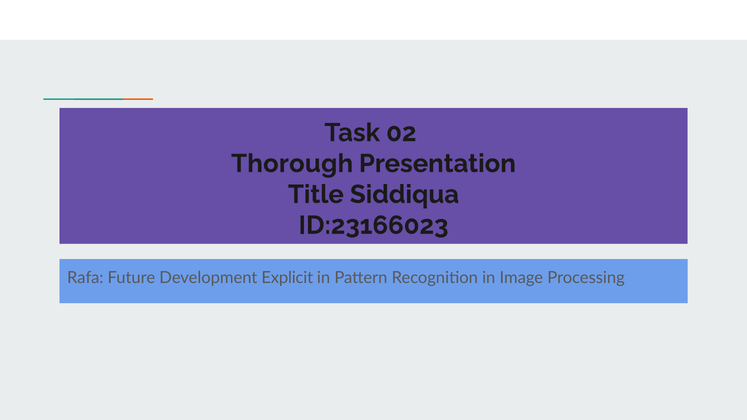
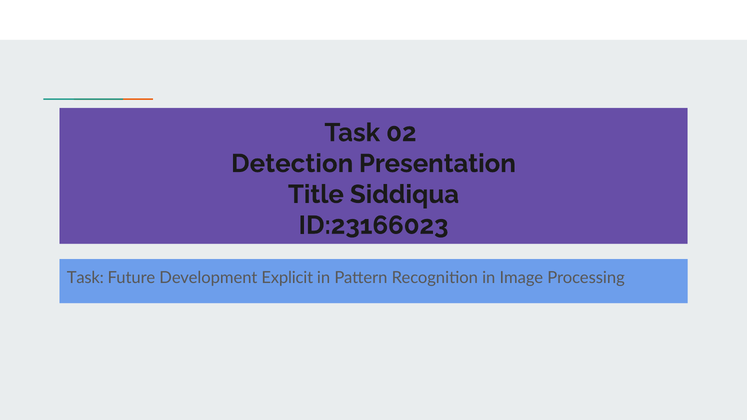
Thorough: Thorough -> Detection
Rafa at (85, 278): Rafa -> Task
